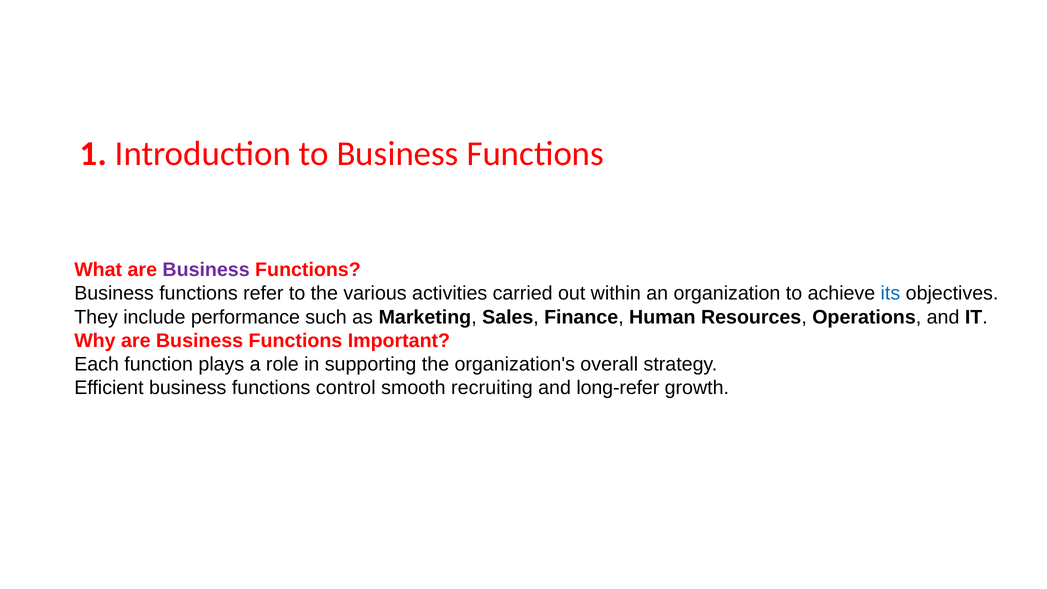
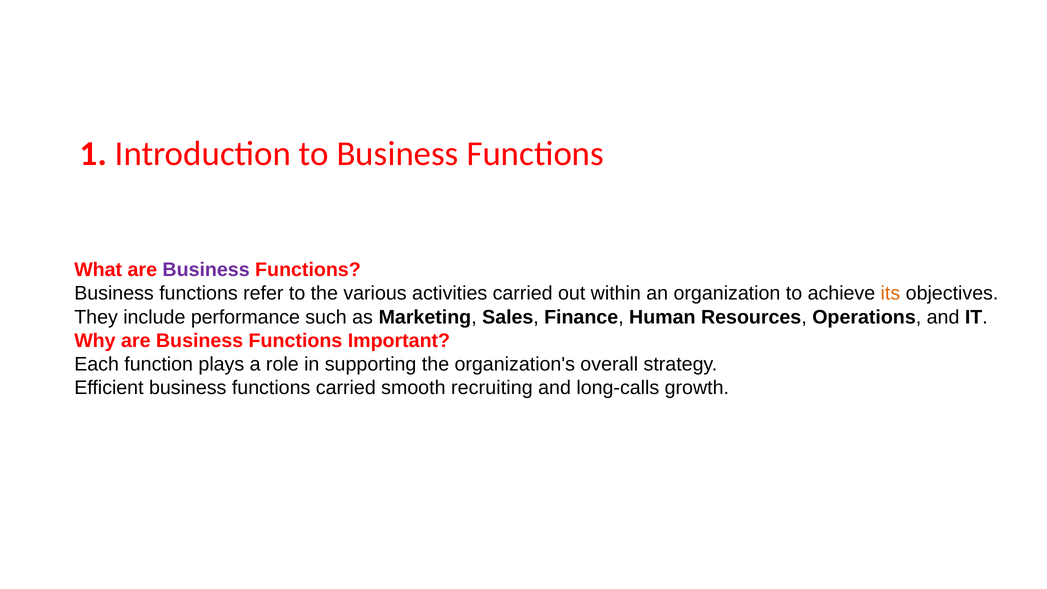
its colour: blue -> orange
functions control: control -> carried
long-refer: long-refer -> long-calls
